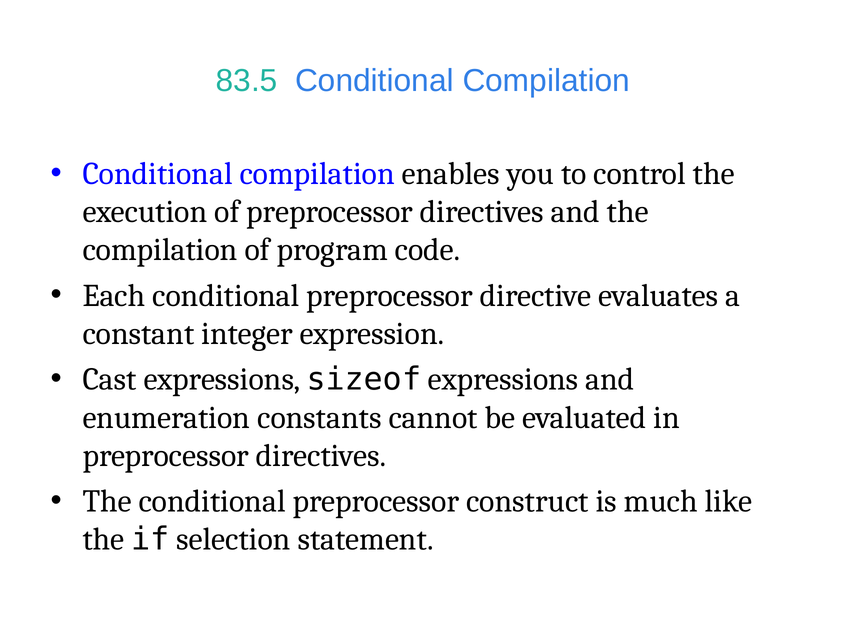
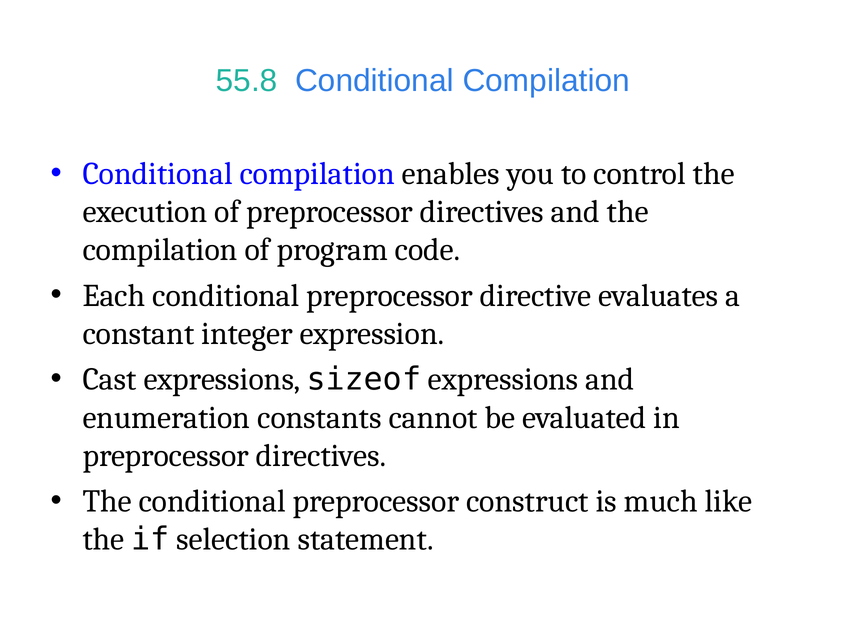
83.5: 83.5 -> 55.8
